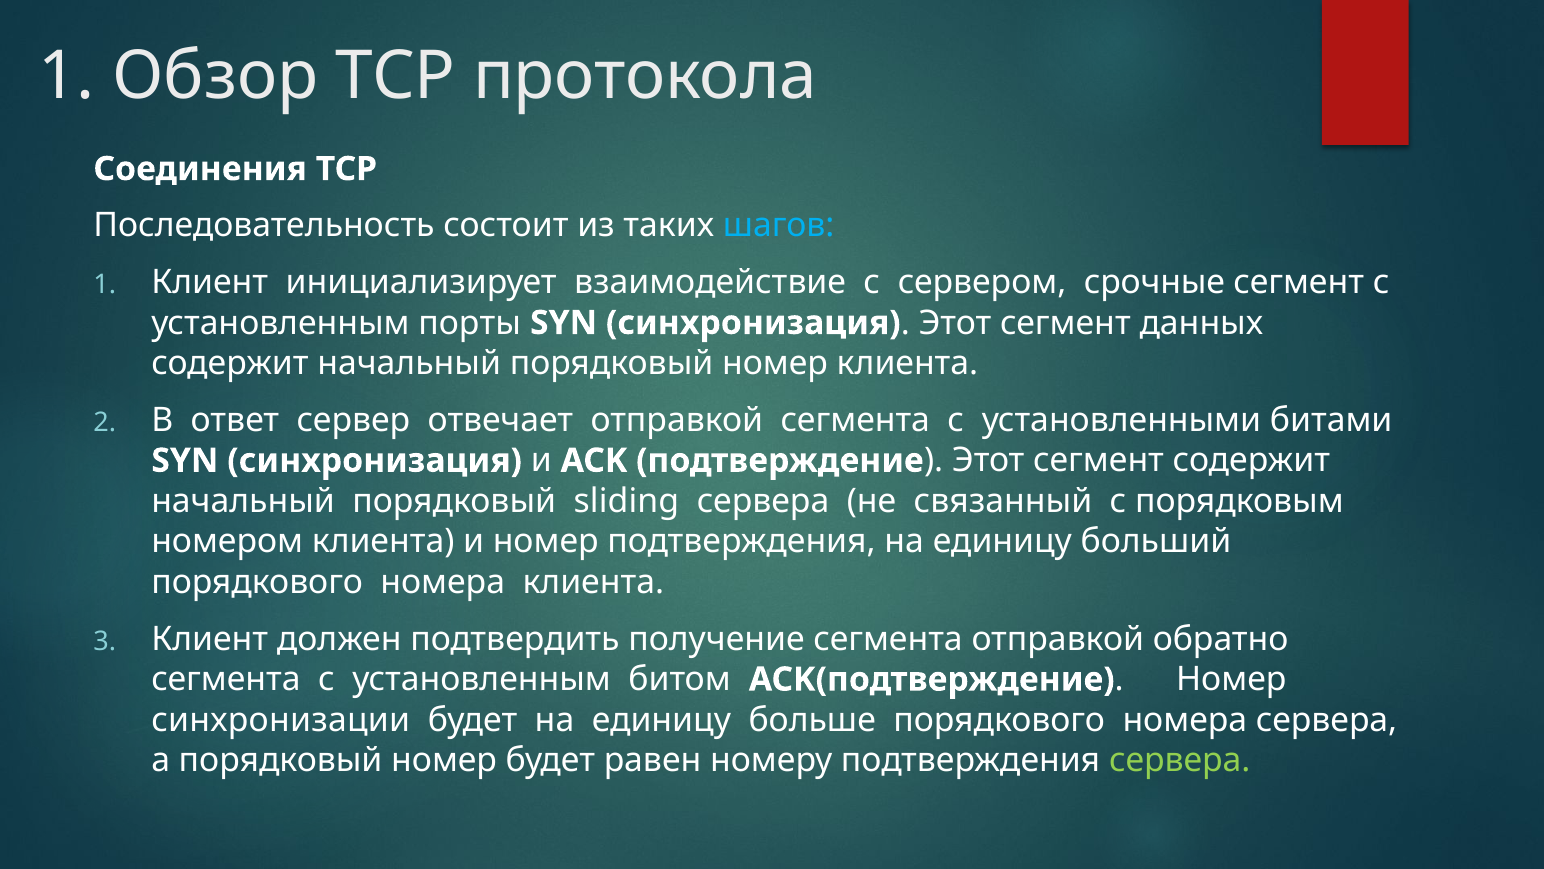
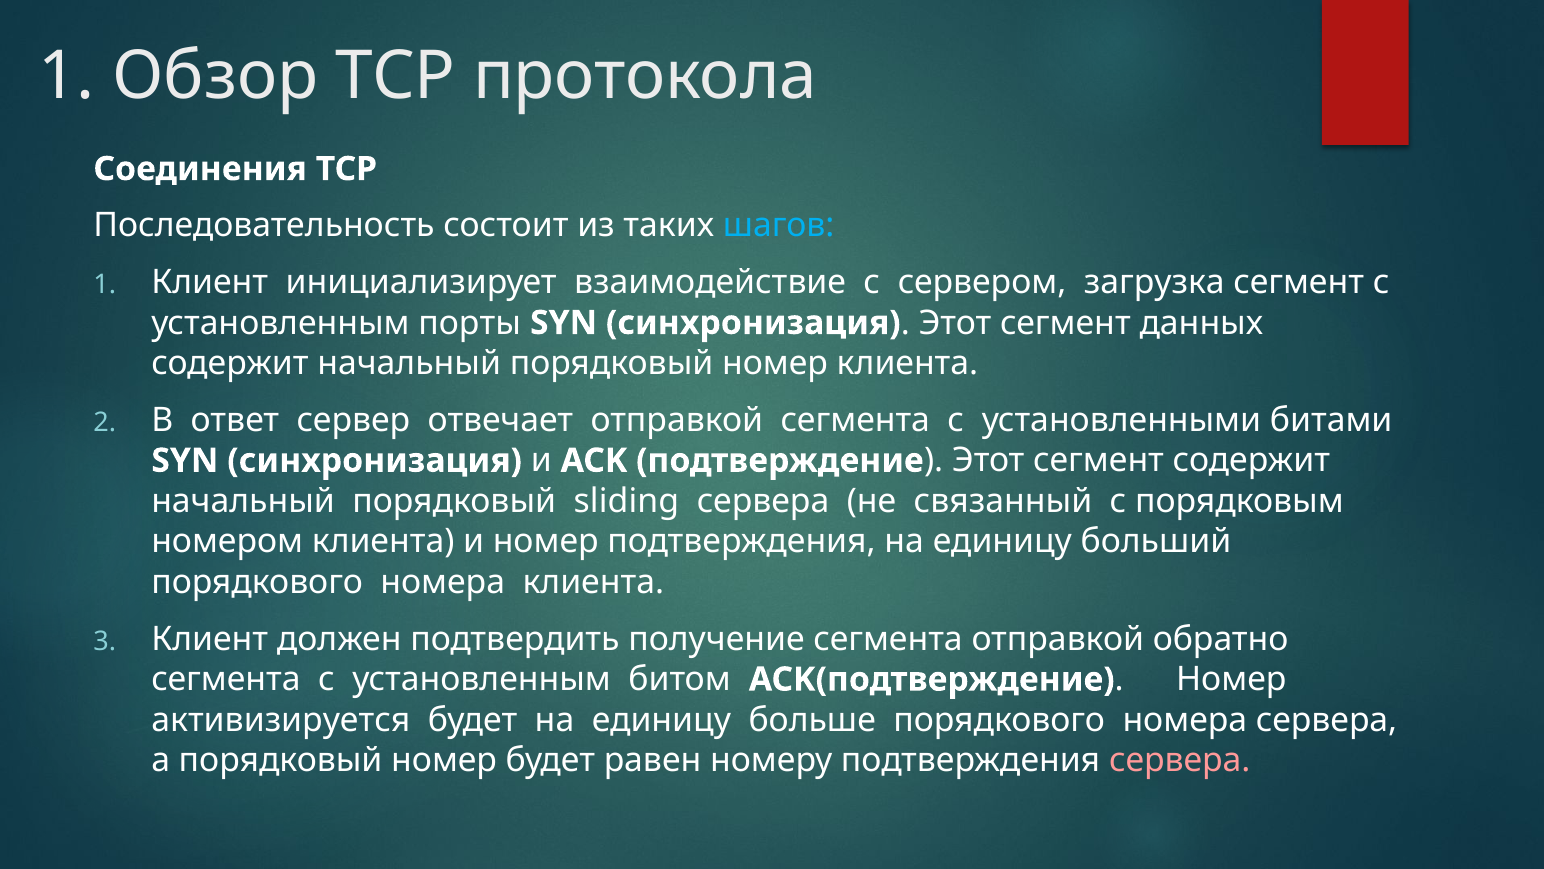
срочные: срочные -> загрузка
синхронизации: синхронизации -> активизируется
сервера at (1180, 760) colour: light green -> pink
